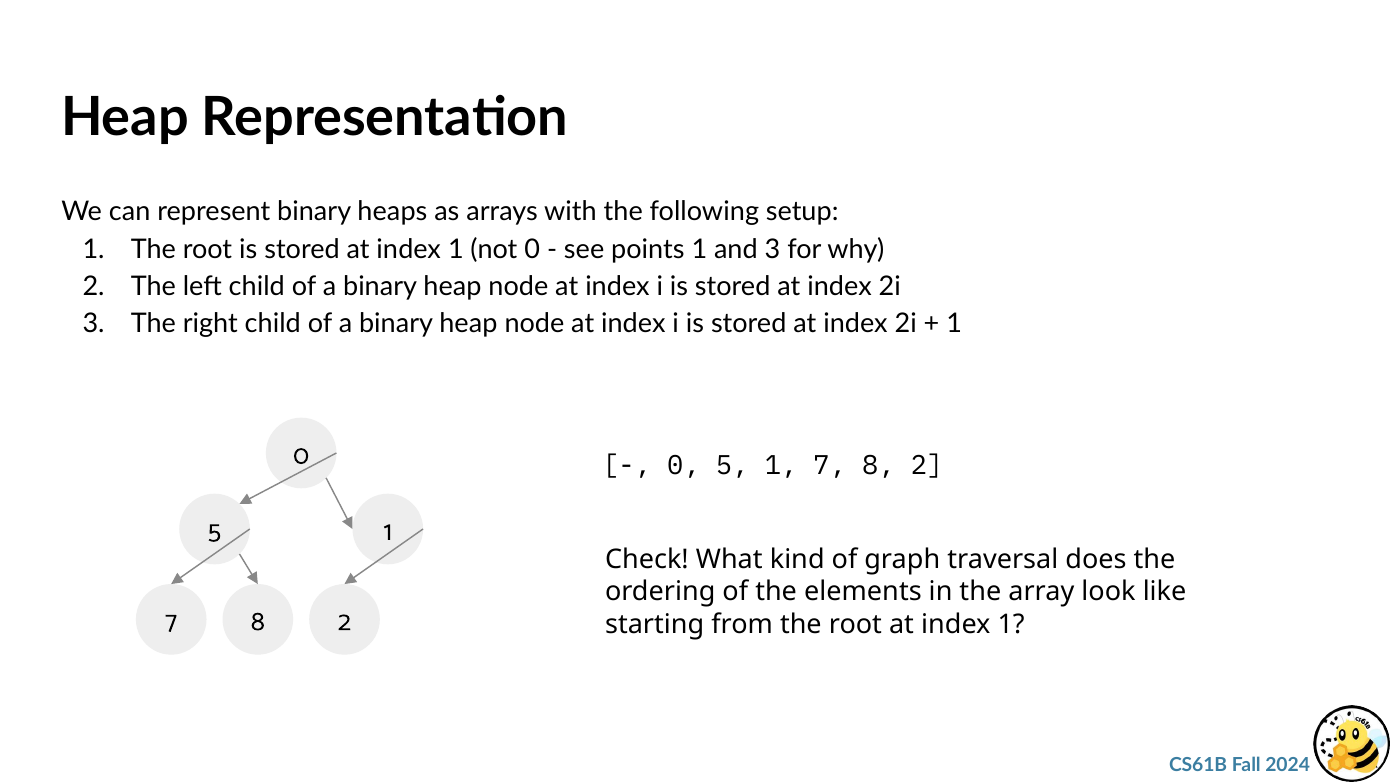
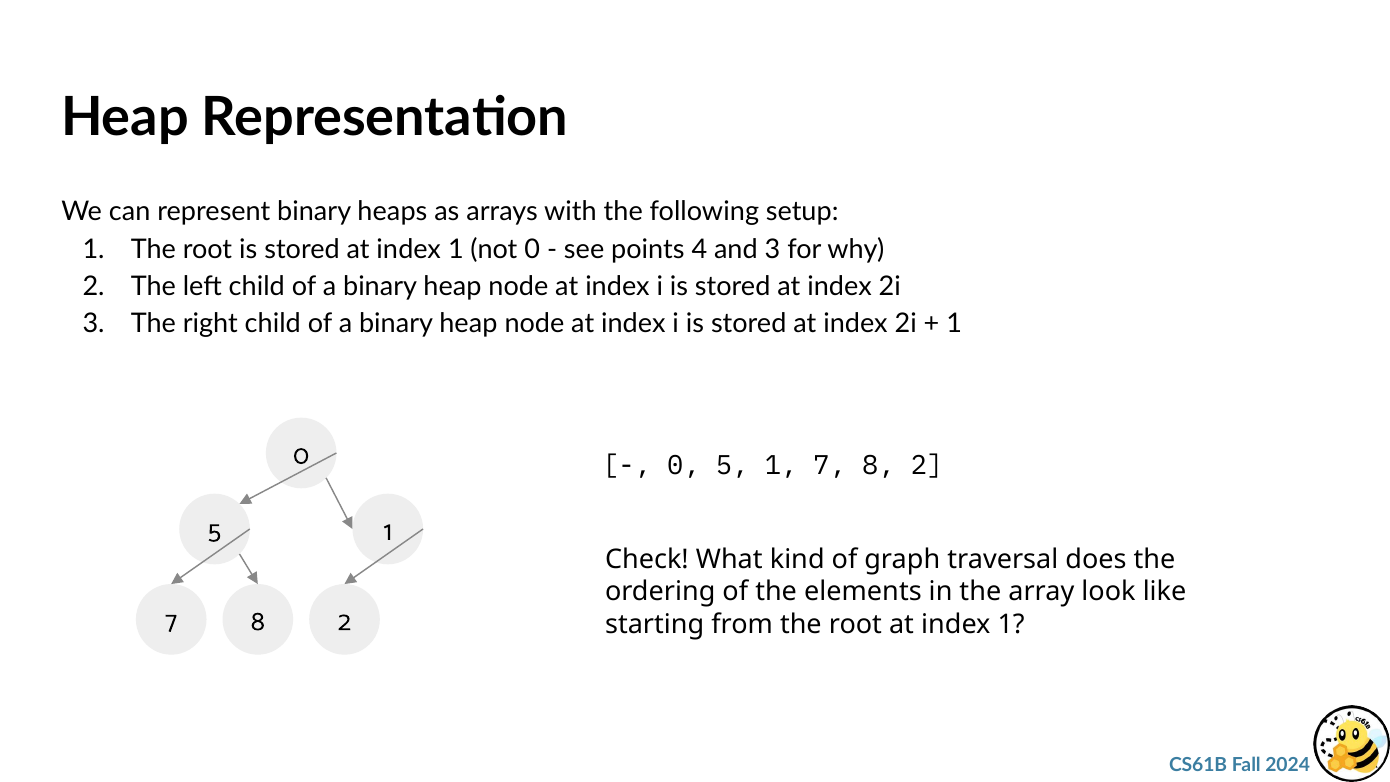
points 1: 1 -> 4
